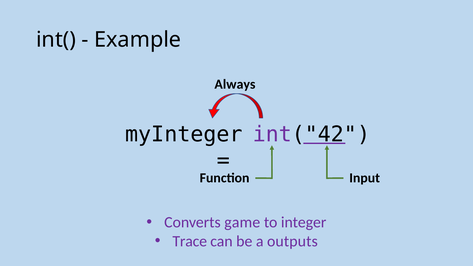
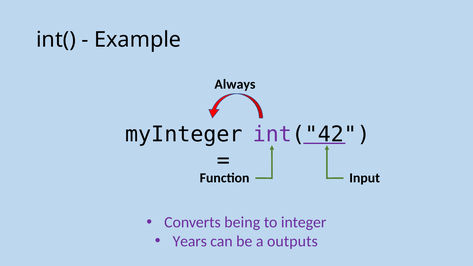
game: game -> being
Trace: Trace -> Years
